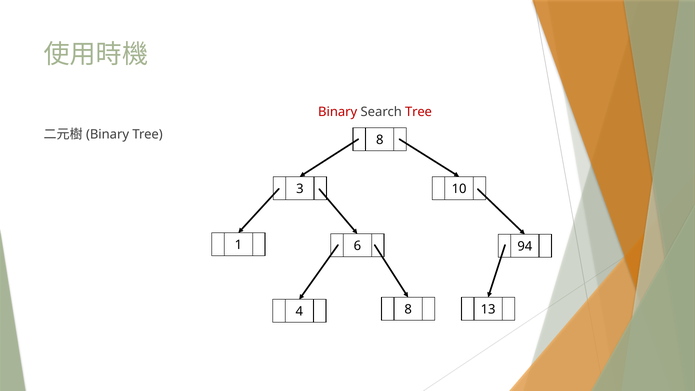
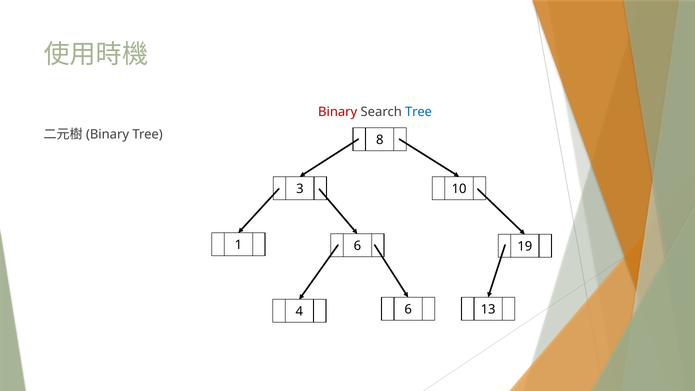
Tree at (418, 112) colour: red -> blue
94: 94 -> 19
4 8: 8 -> 6
